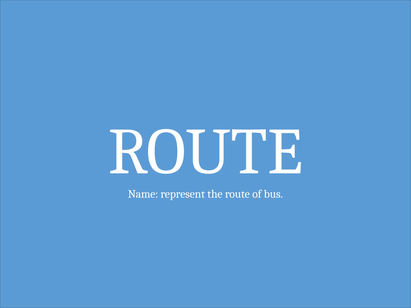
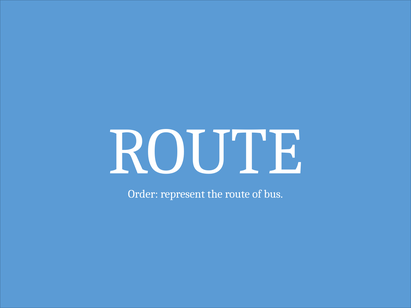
Name: Name -> Order
